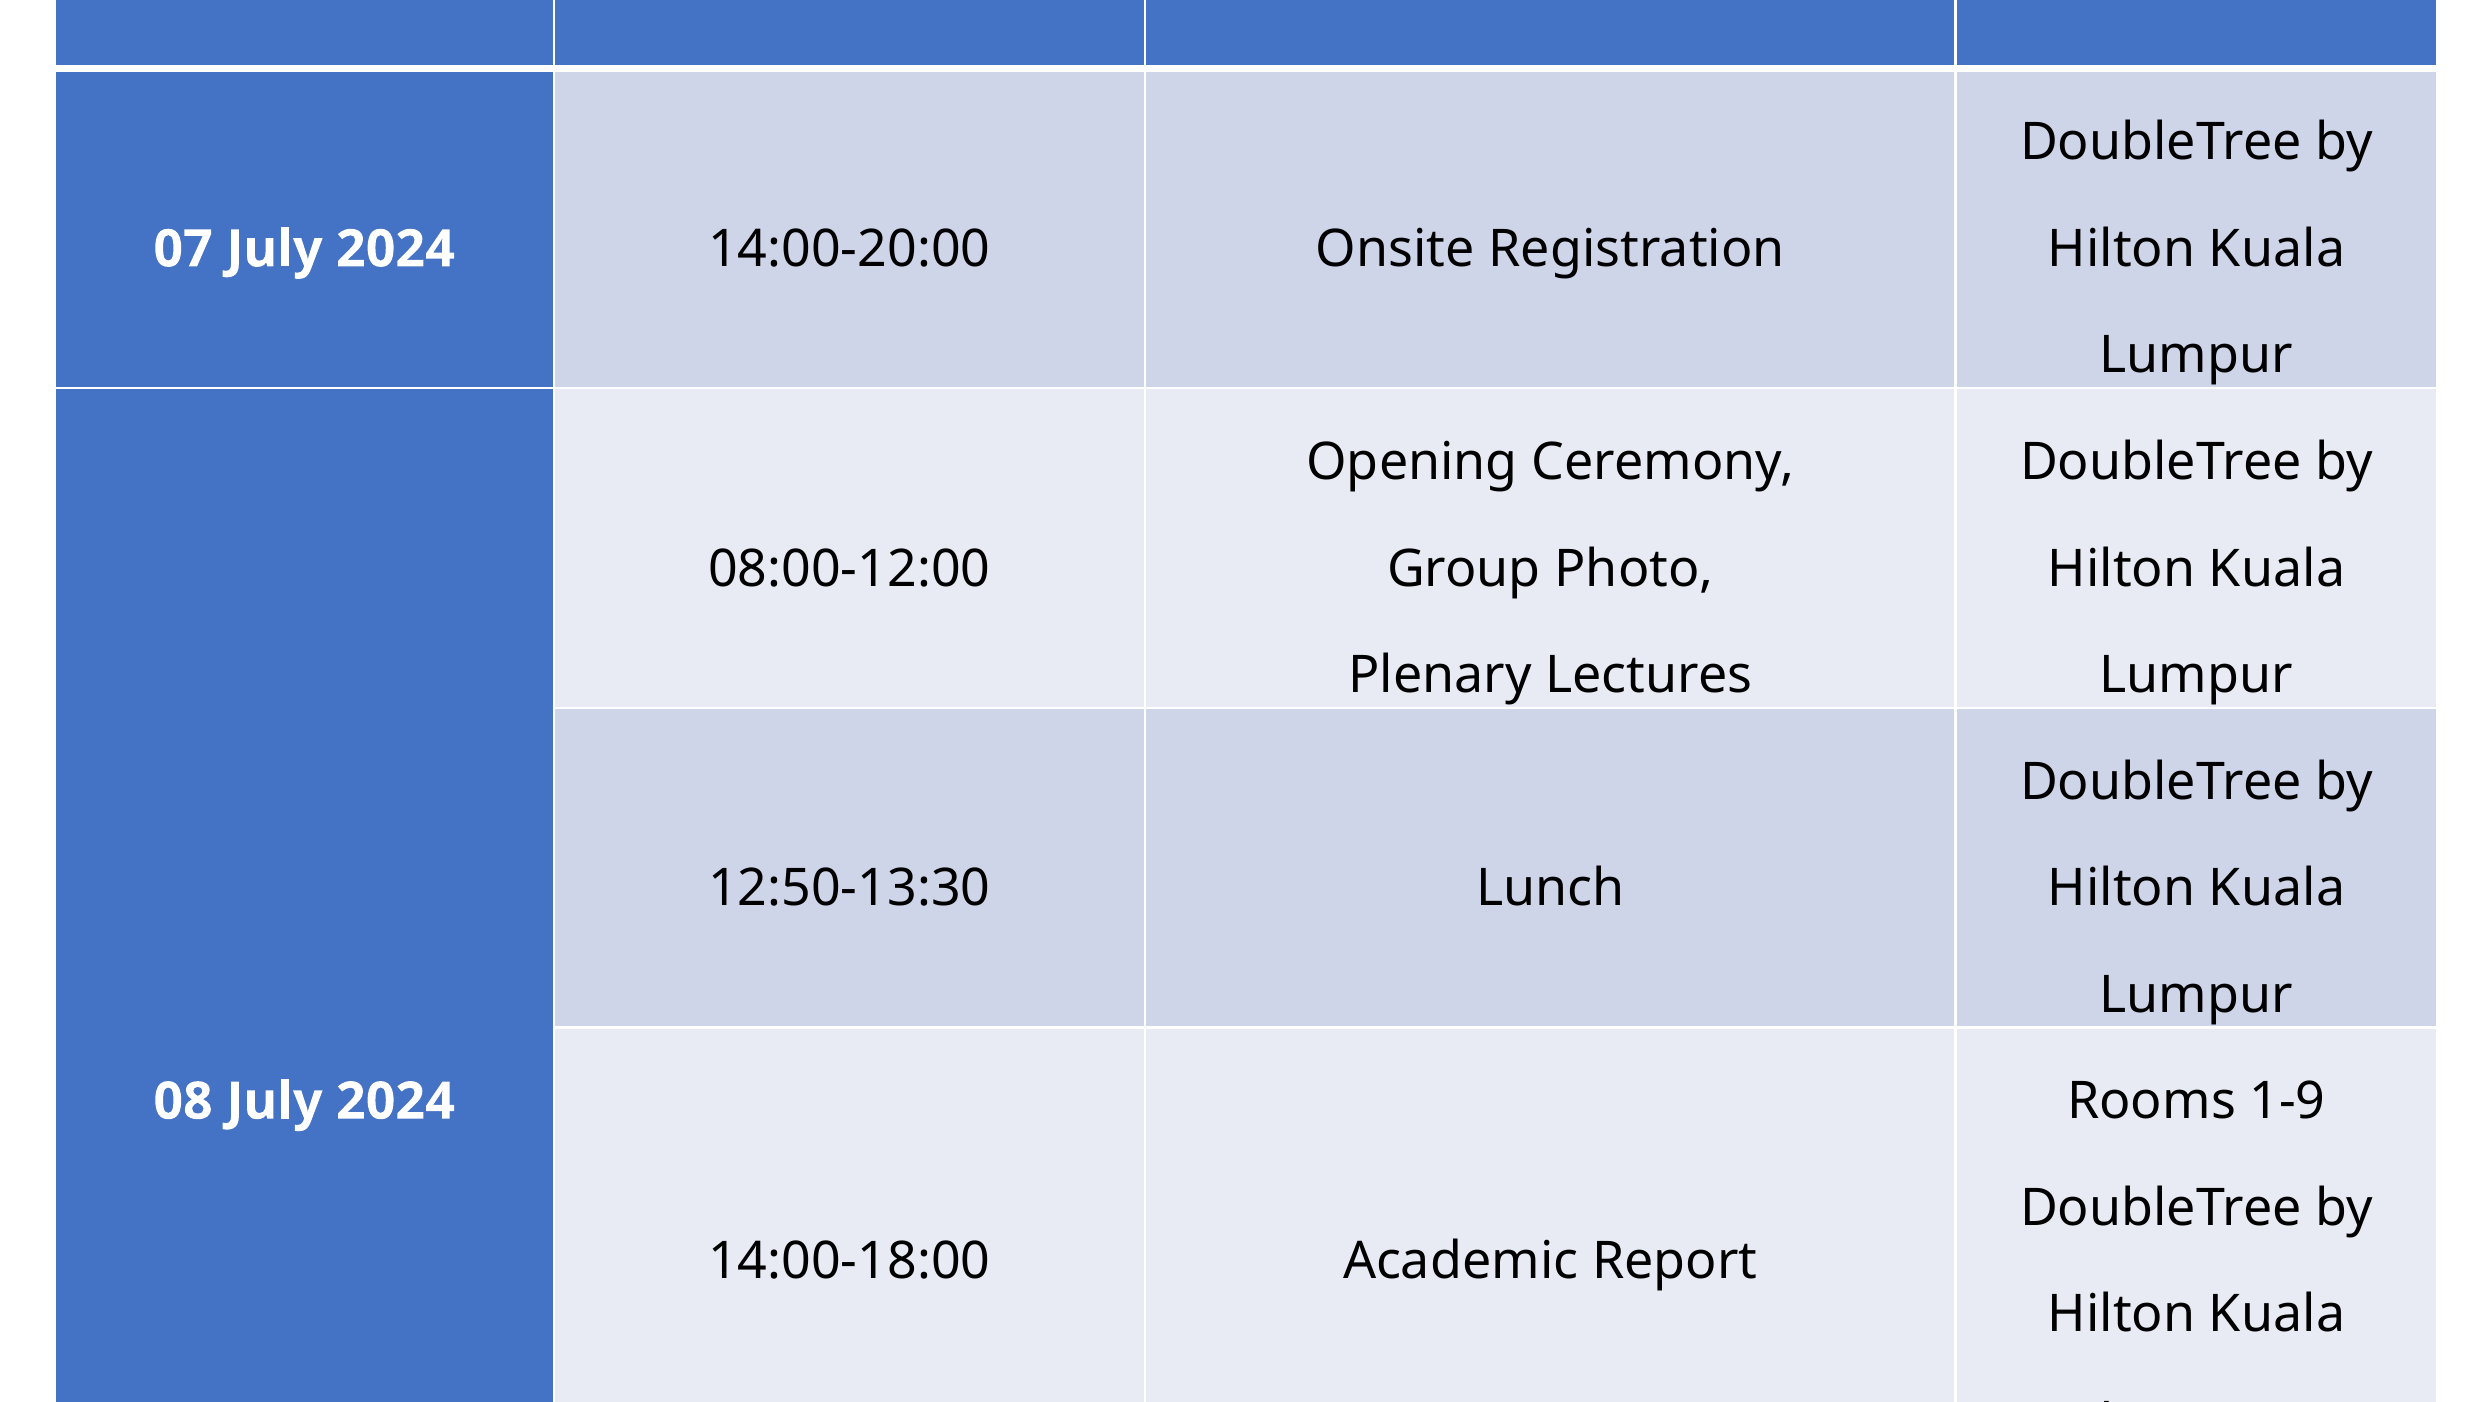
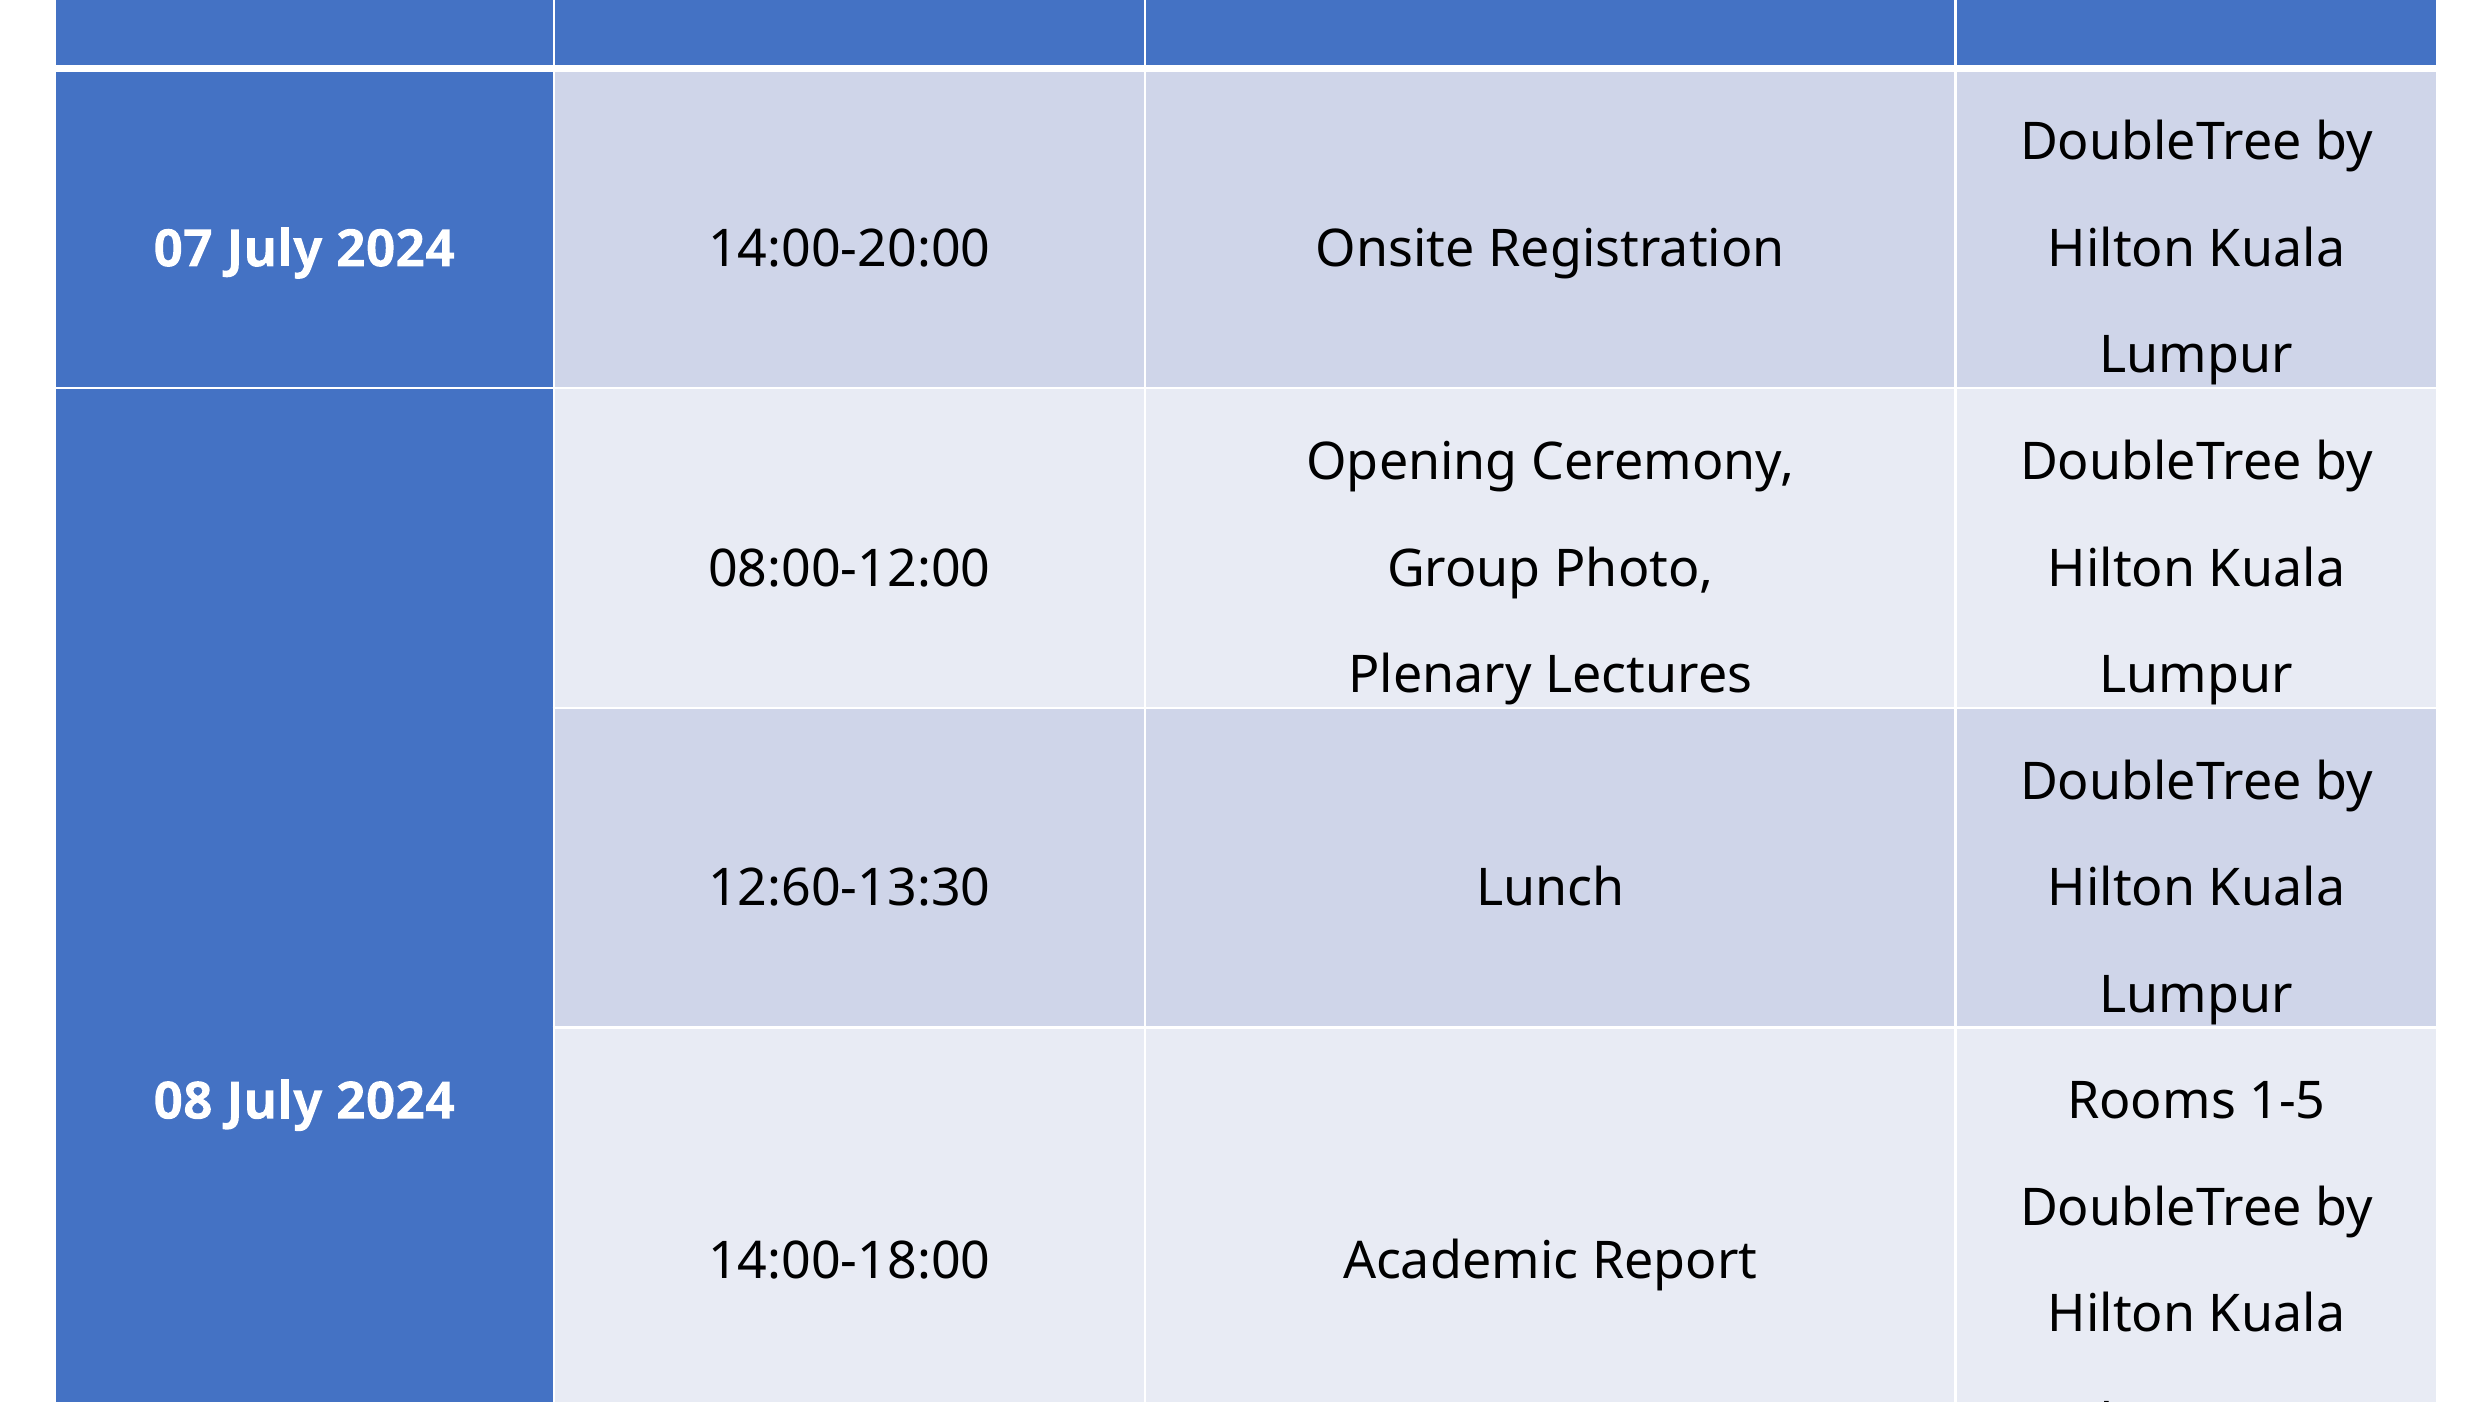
12:50-13:30: 12:50-13:30 -> 12:60-13:30
1-9: 1-9 -> 1-5
